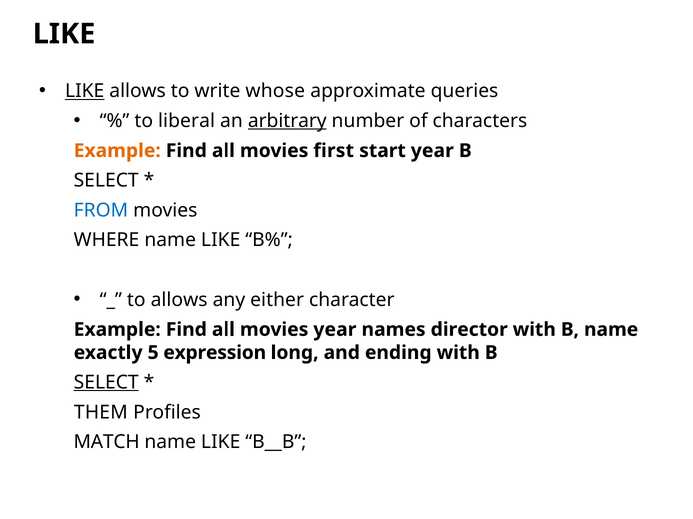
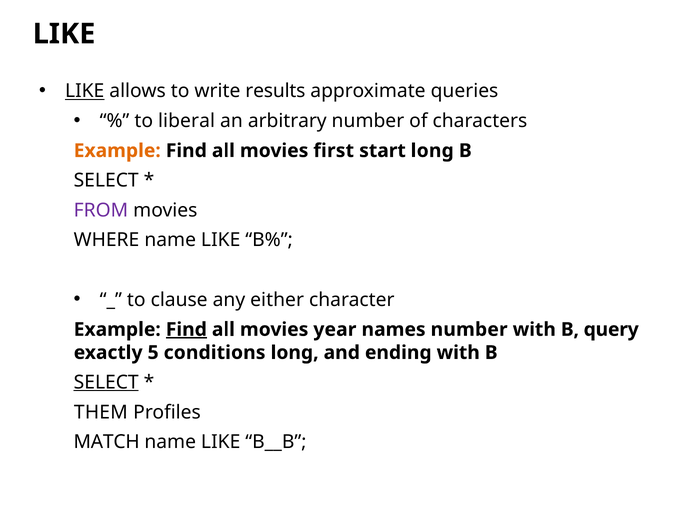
whose: whose -> results
arbitrary underline: present -> none
start year: year -> long
FROM colour: blue -> purple
to allows: allows -> clause
Find at (186, 330) underline: none -> present
names director: director -> number
B name: name -> query
expression: expression -> conditions
